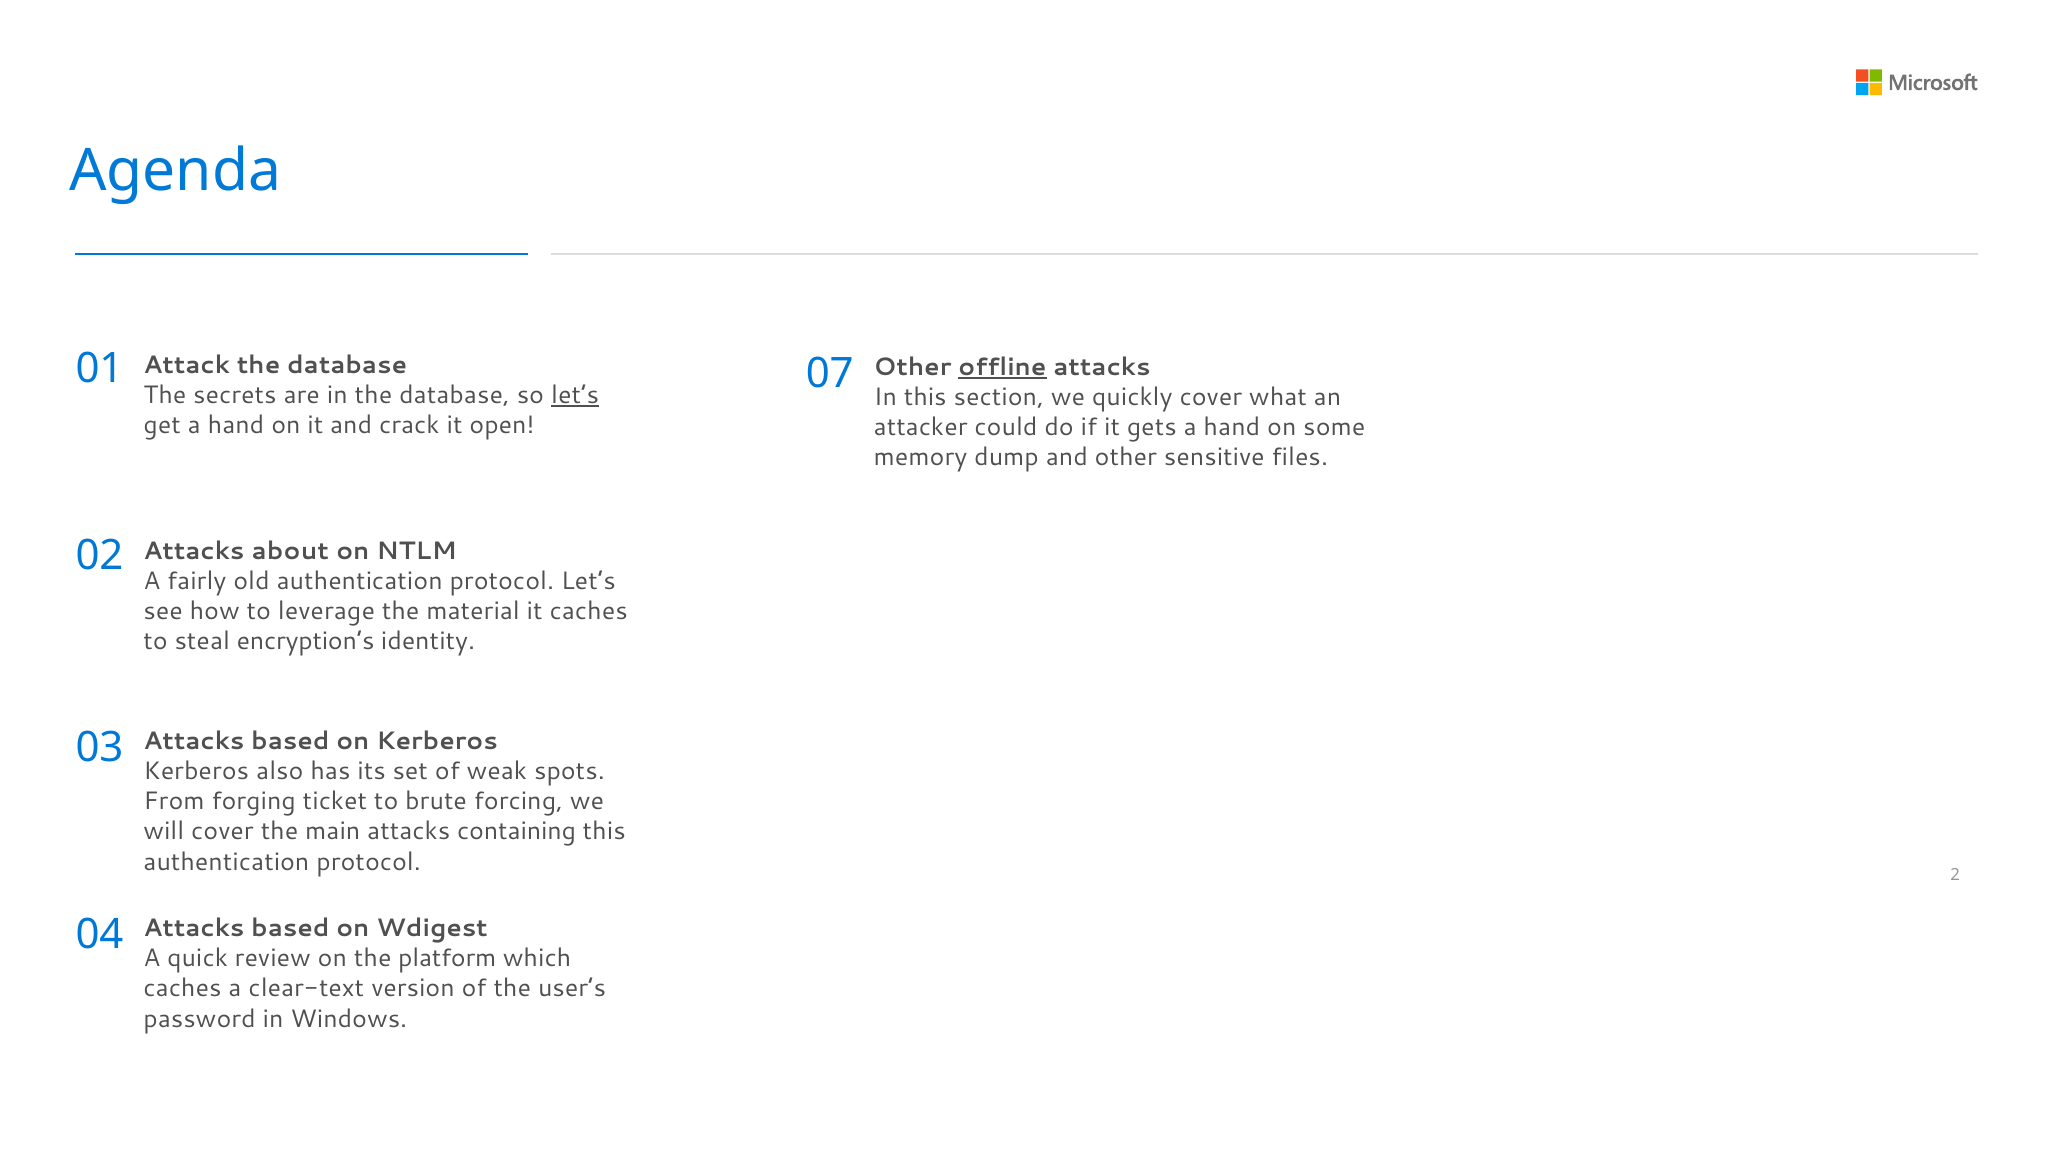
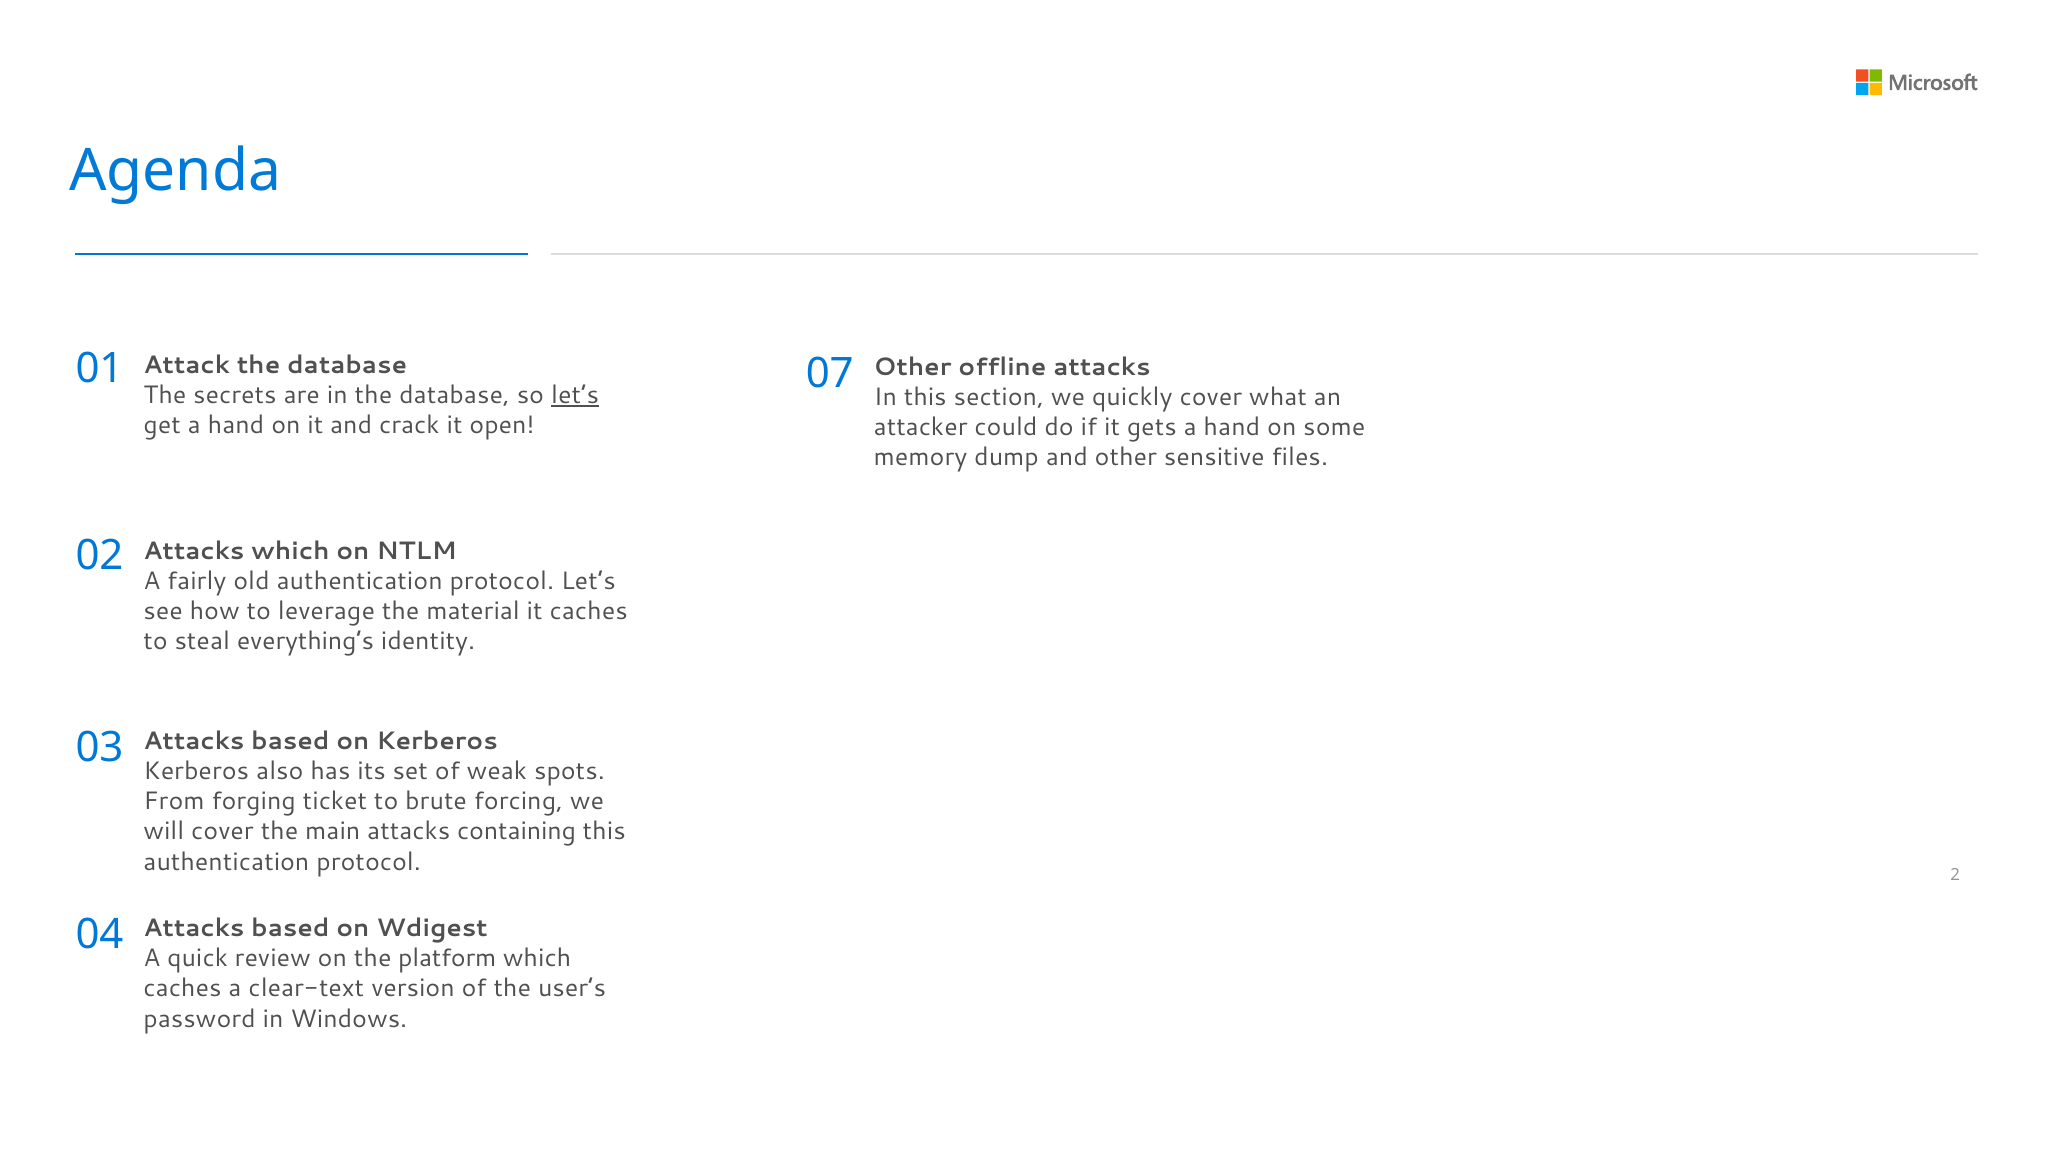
offline underline: present -> none
Attacks about: about -> which
encryption’s: encryption’s -> everything’s
